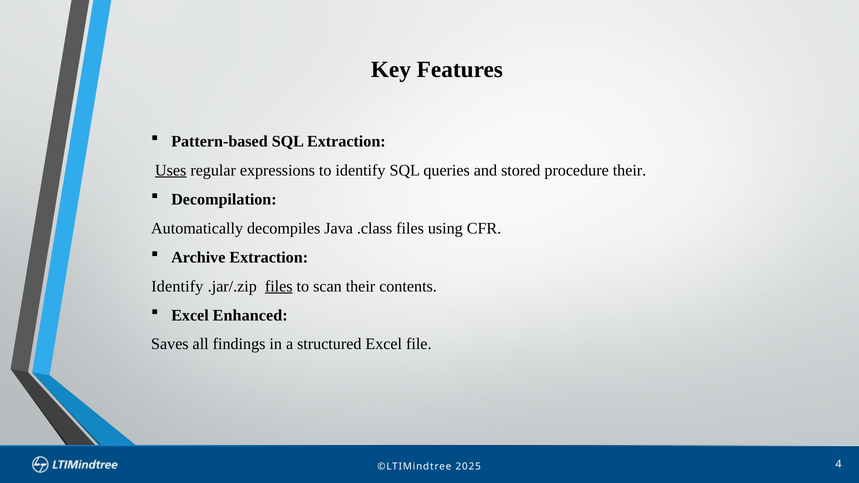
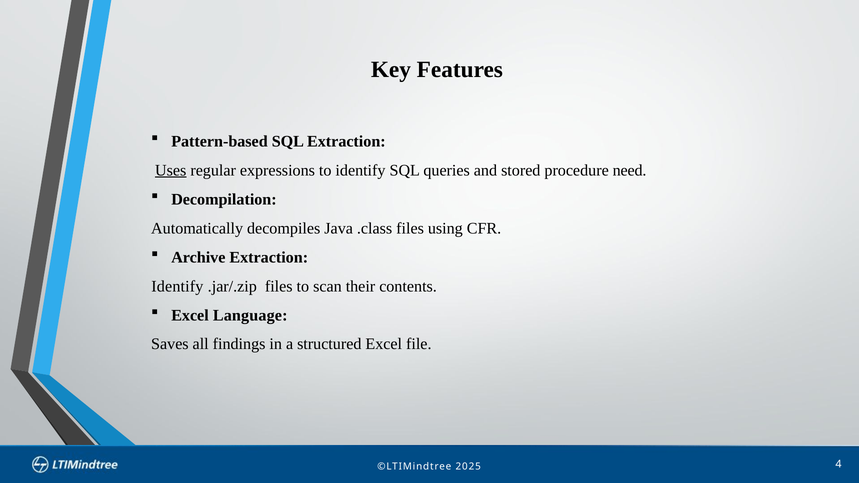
procedure their: their -> need
files at (279, 286) underline: present -> none
Enhanced: Enhanced -> Language
